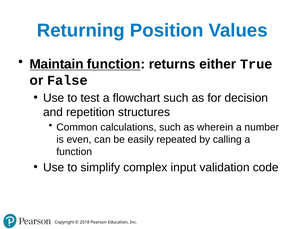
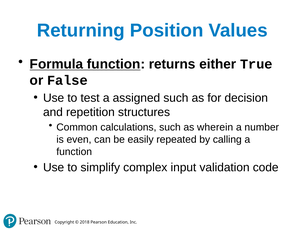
Maintain: Maintain -> Formula
flowchart: flowchart -> assigned
